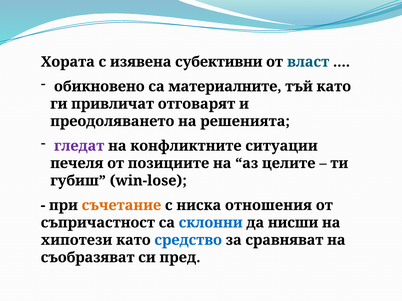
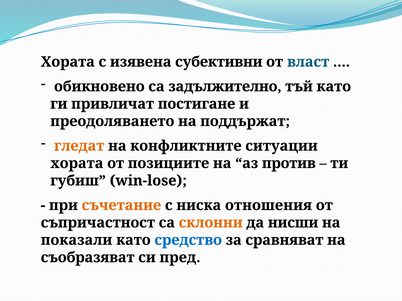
материалните: материалните -> задължително
отговарят: отговарят -> постигане
решенията: решенията -> поддържат
гледат colour: purple -> orange
печеля at (77, 164): печеля -> хората
целите: целите -> против
склонни colour: blue -> orange
хипотези: хипотези -> показали
